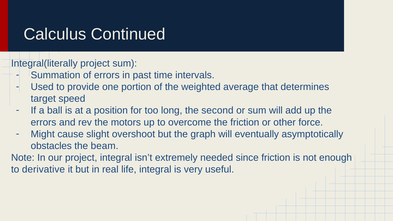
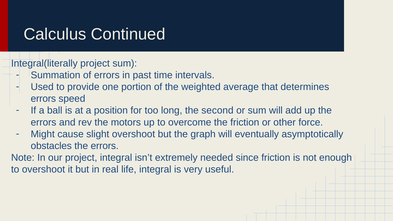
target at (43, 99): target -> errors
beam at (105, 146): beam -> errors
to derivative: derivative -> overshoot
